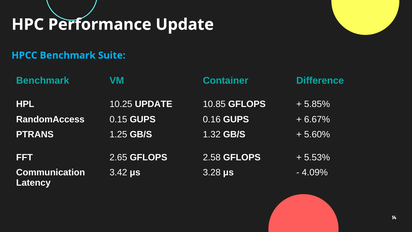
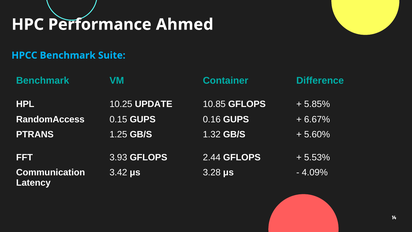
Performance Update: Update -> Ahmed
2.65: 2.65 -> 3.93
2.58: 2.58 -> 2.44
